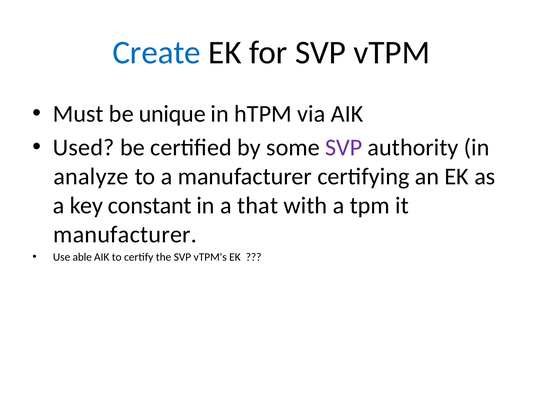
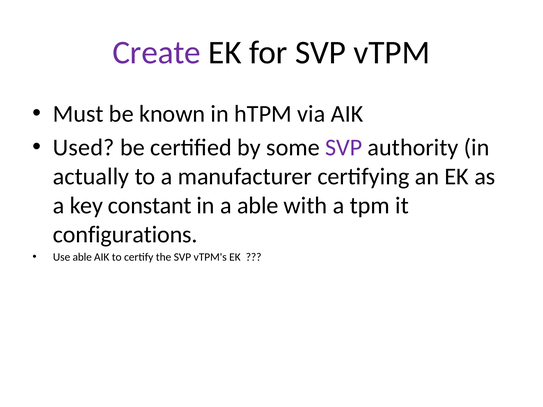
Create colour: blue -> purple
unique: unique -> known
analyze: analyze -> actually
a that: that -> able
manufacturer at (125, 235): manufacturer -> configurations
